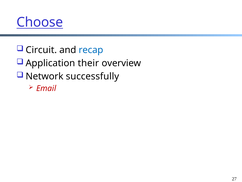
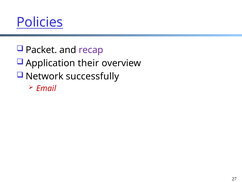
Choose: Choose -> Policies
Circuit: Circuit -> Packet
recap colour: blue -> purple
